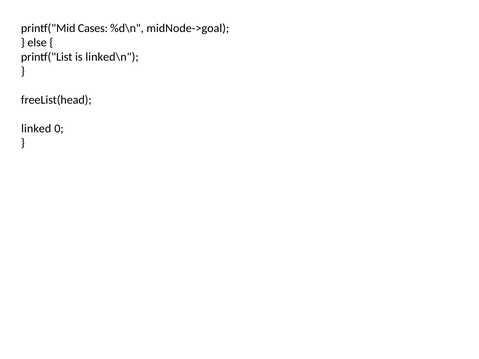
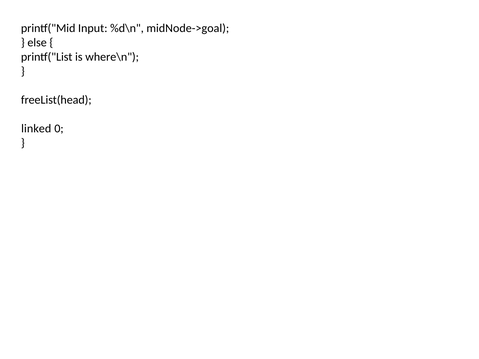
Cases: Cases -> Input
linked\n: linked\n -> where\n
